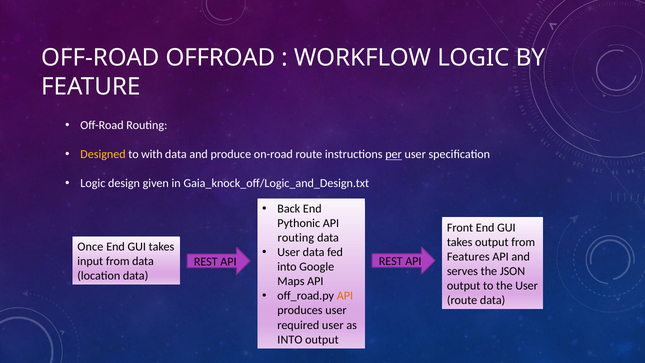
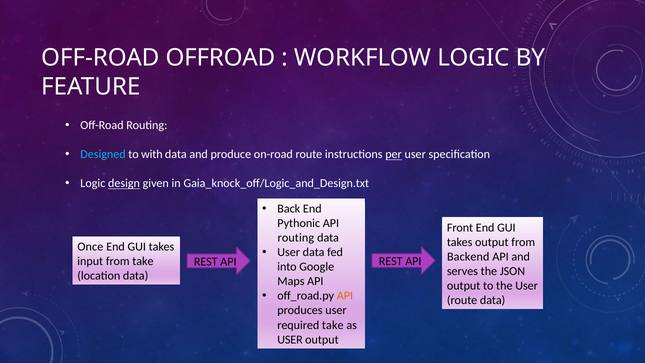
Designed colour: yellow -> light blue
design underline: none -> present
Features: Features -> Backend
from data: data -> take
required user: user -> take
INTO at (290, 339): INTO -> USER
